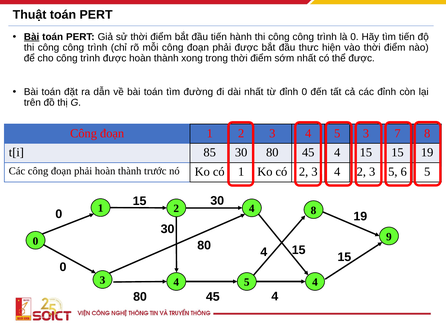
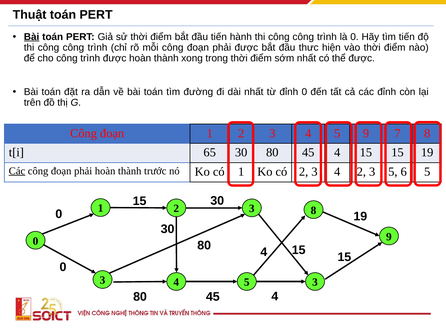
5 3: 3 -> 9
85: 85 -> 65
Các at (17, 171) underline: none -> present
4 at (252, 209): 4 -> 3
5 4: 4 -> 3
